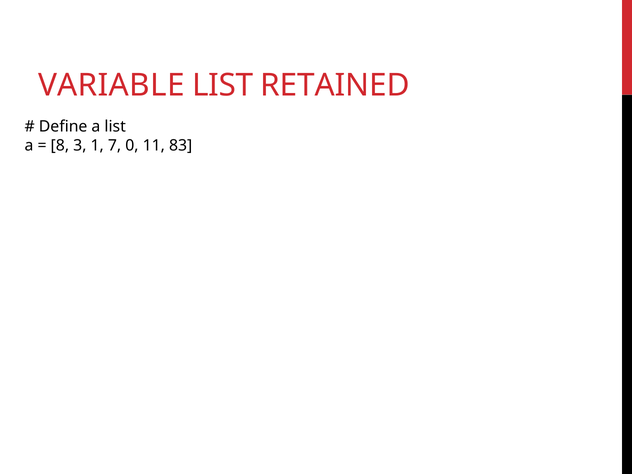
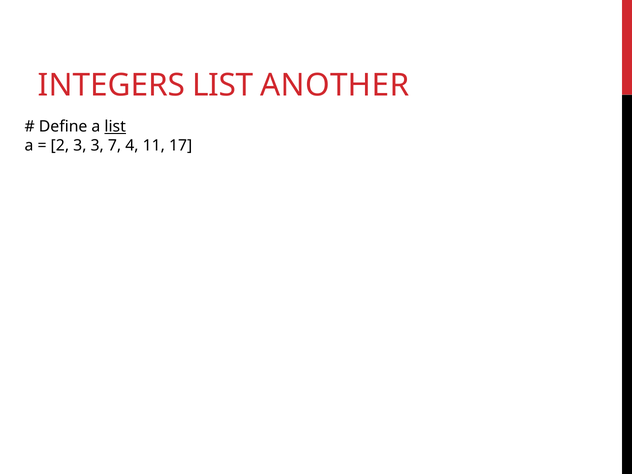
VARIABLE: VARIABLE -> INTEGERS
RETAINED: RETAINED -> ANOTHER
list at (115, 127) underline: none -> present
8: 8 -> 2
3 1: 1 -> 3
0: 0 -> 4
83: 83 -> 17
